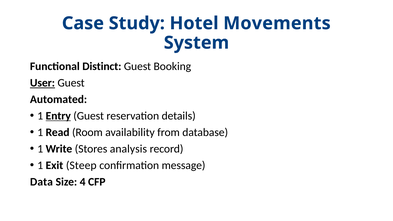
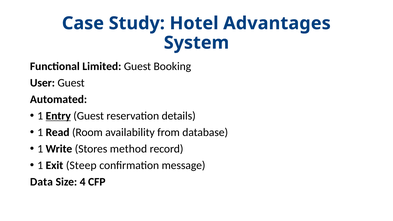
Movements: Movements -> Advantages
Distinct: Distinct -> Limited
User underline: present -> none
analysis: analysis -> method
